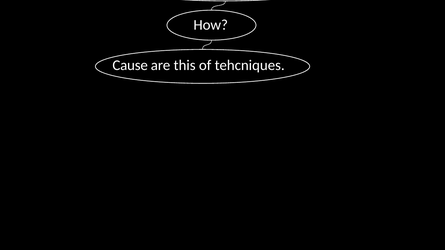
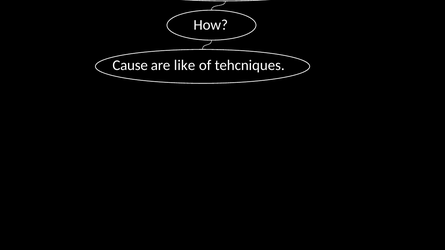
this: this -> like
